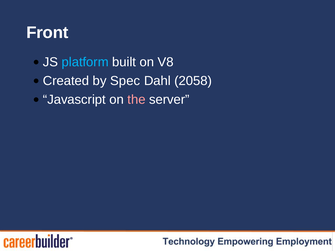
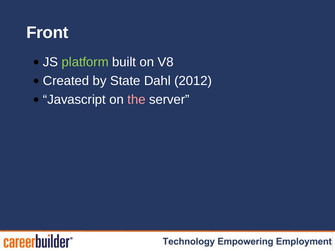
platform colour: light blue -> light green
Spec: Spec -> State
2058: 2058 -> 2012
